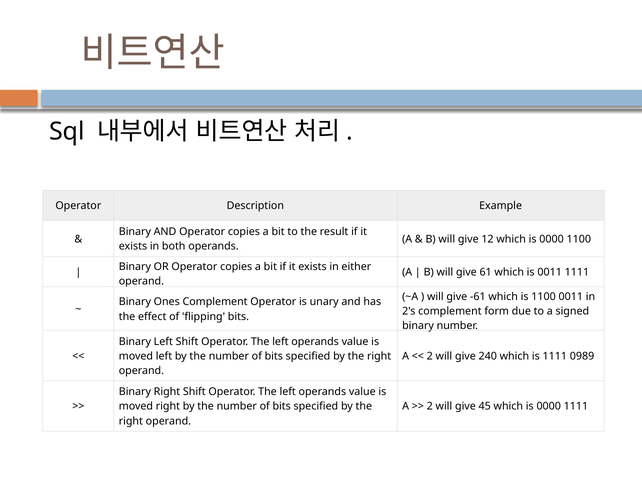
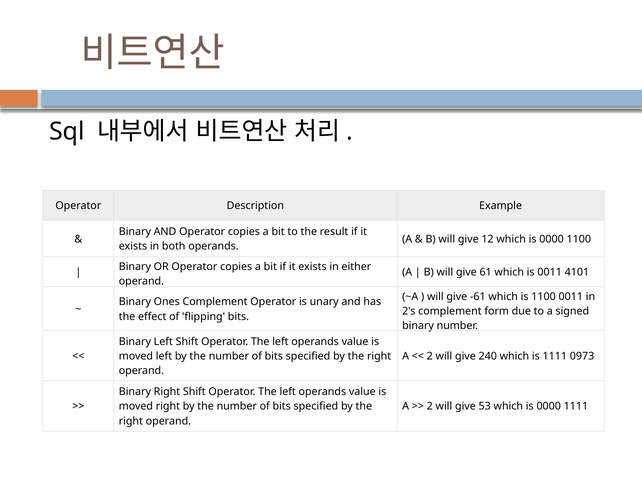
0011 1111: 1111 -> 4101
0989: 0989 -> 0973
45: 45 -> 53
